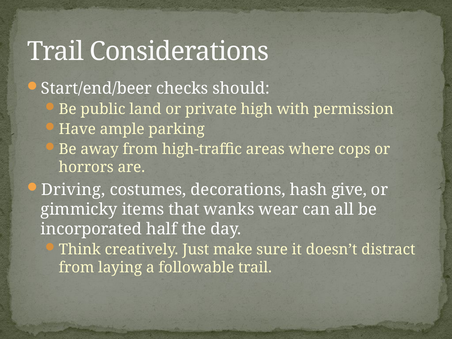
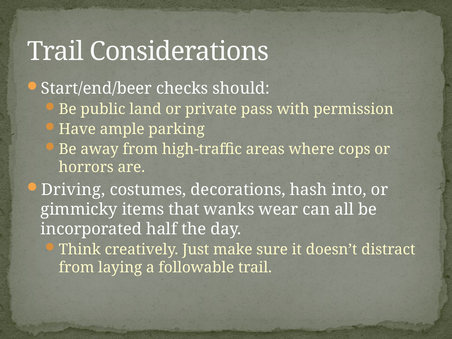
high: high -> pass
give: give -> into
